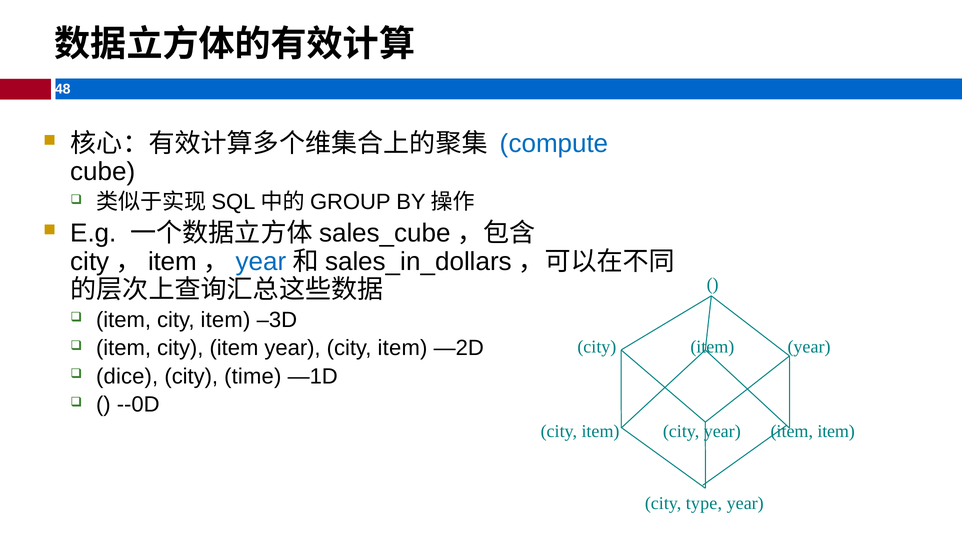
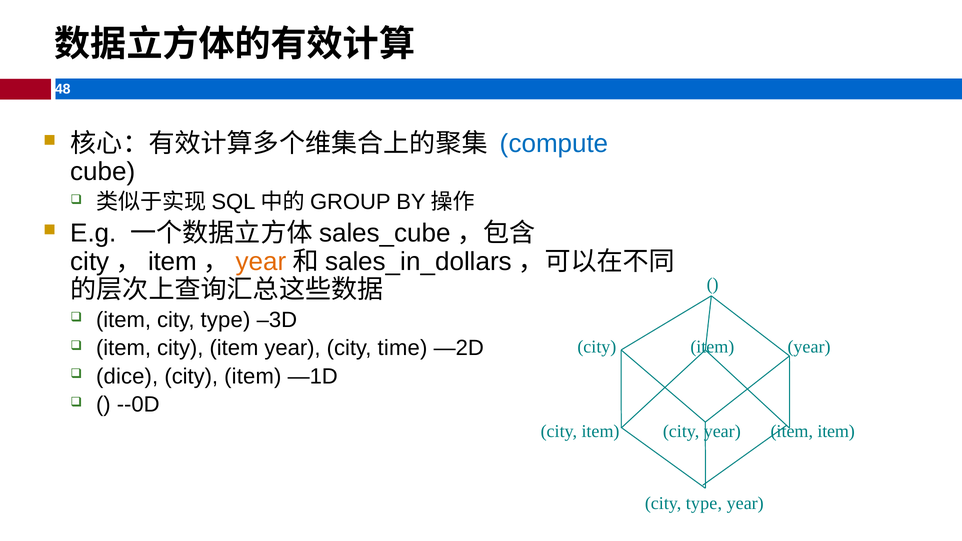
year at (261, 262) colour: blue -> orange
item at (225, 320): item -> type
item year city item: item -> time
time at (253, 376): time -> item
